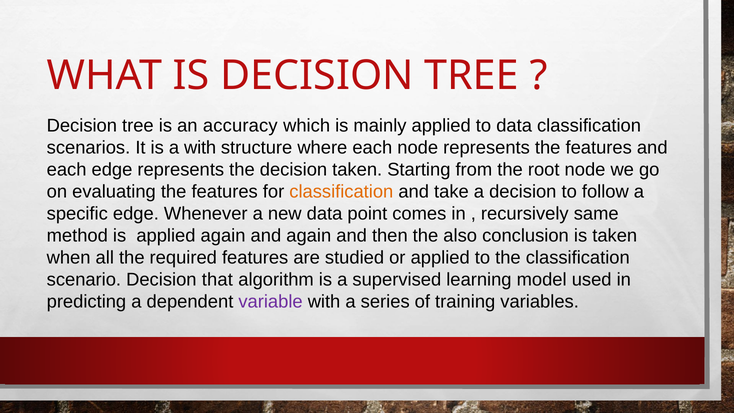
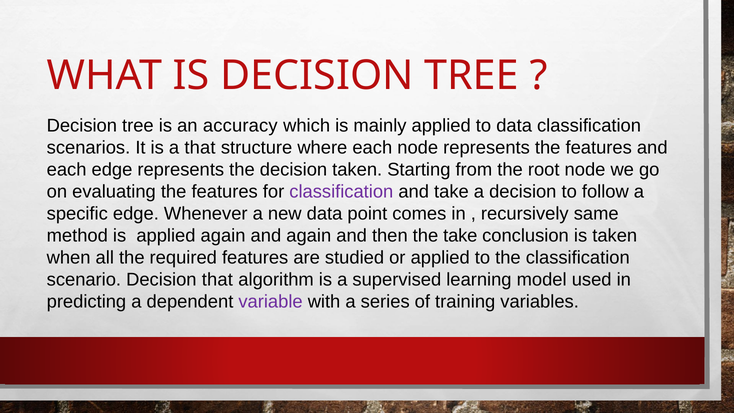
a with: with -> that
classification at (341, 192) colour: orange -> purple
the also: also -> take
